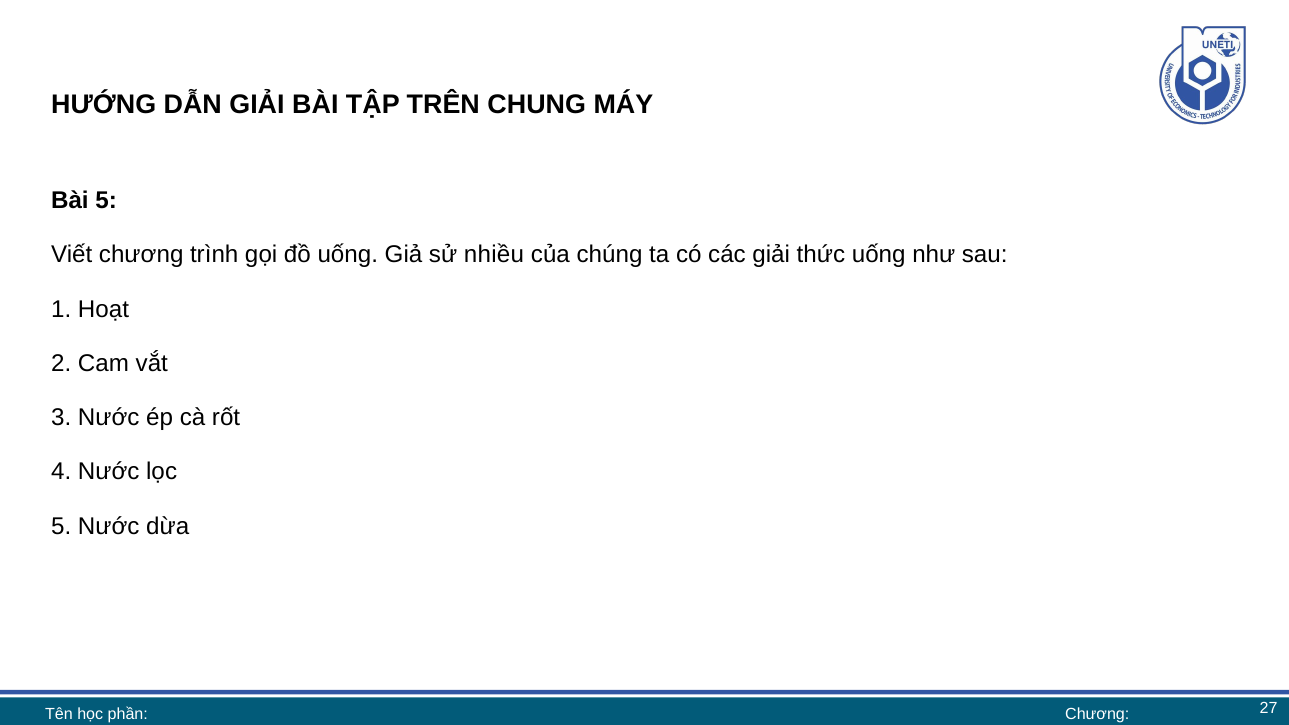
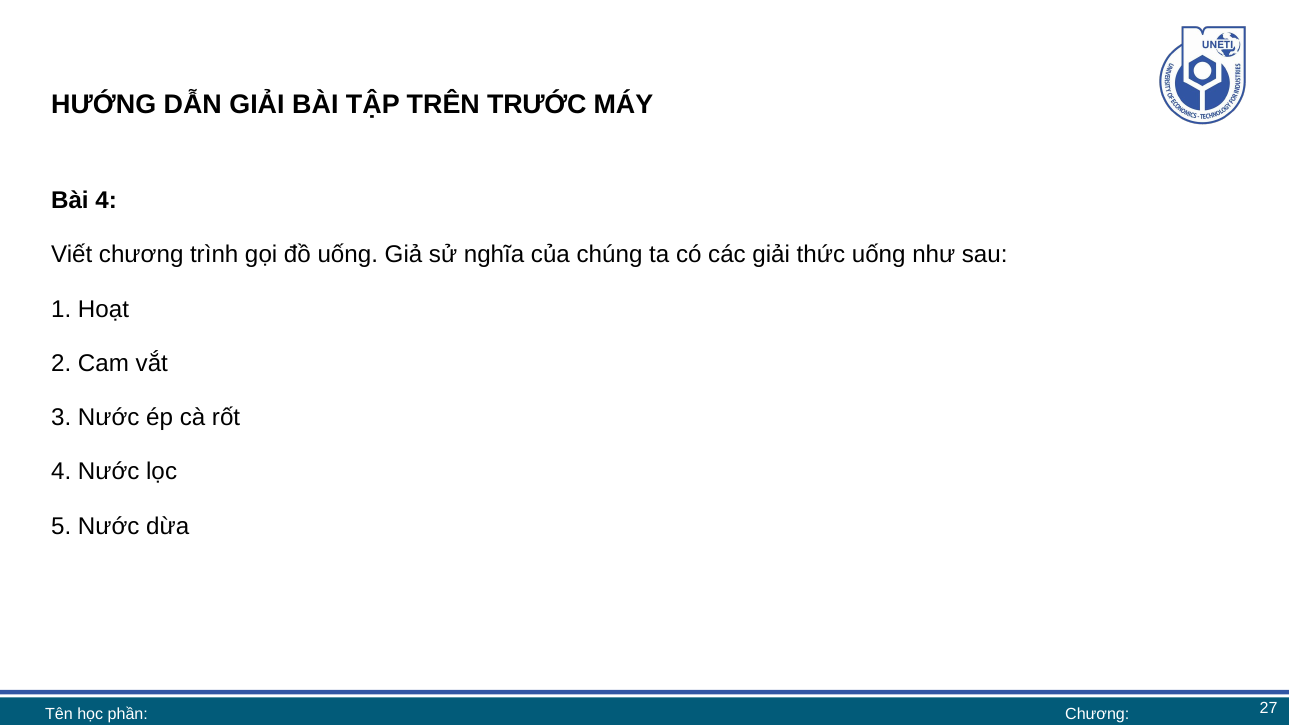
CHUNG: CHUNG -> TRƯỚC
Bài 5: 5 -> 4
nhiều: nhiều -> nghĩa
